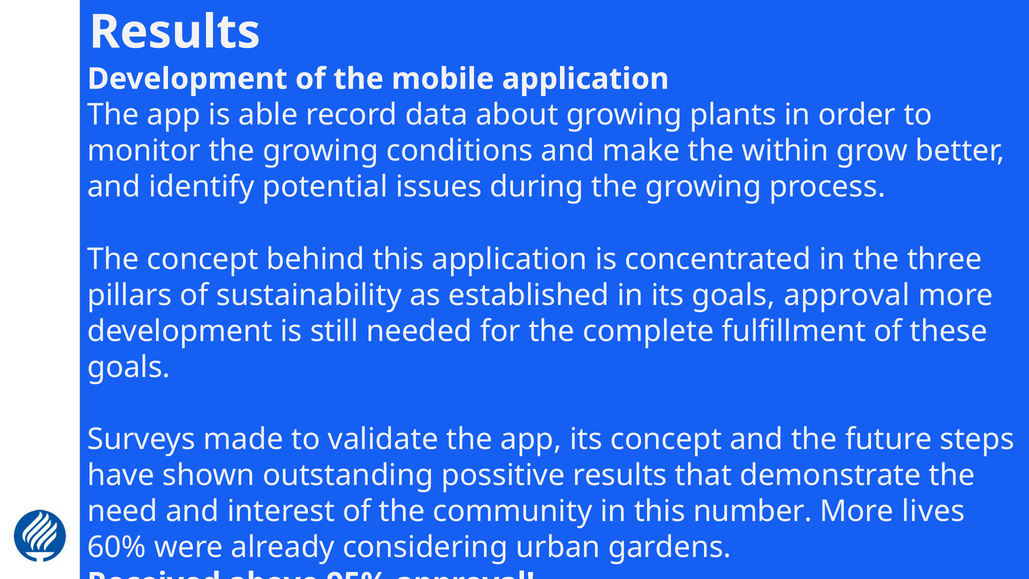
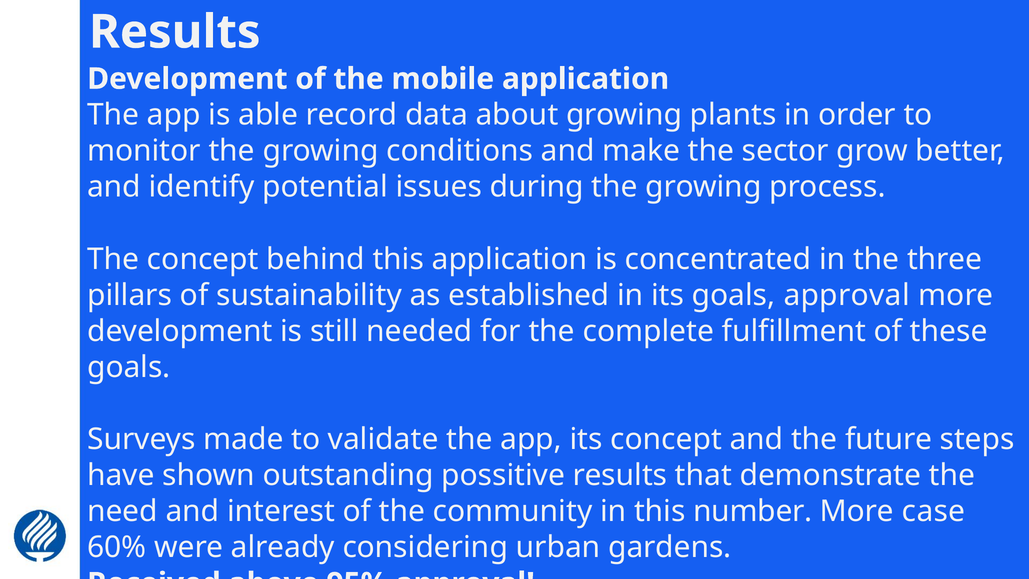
within: within -> sector
lives: lives -> case
